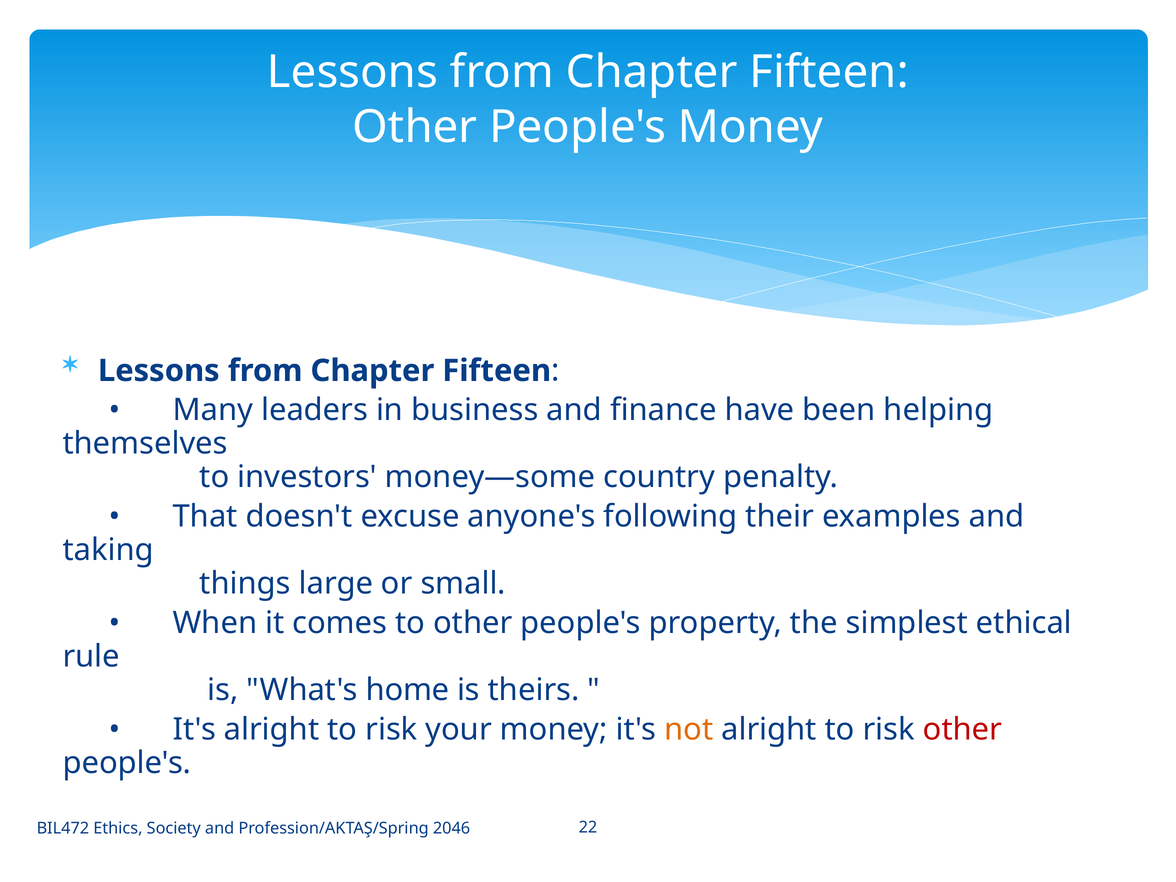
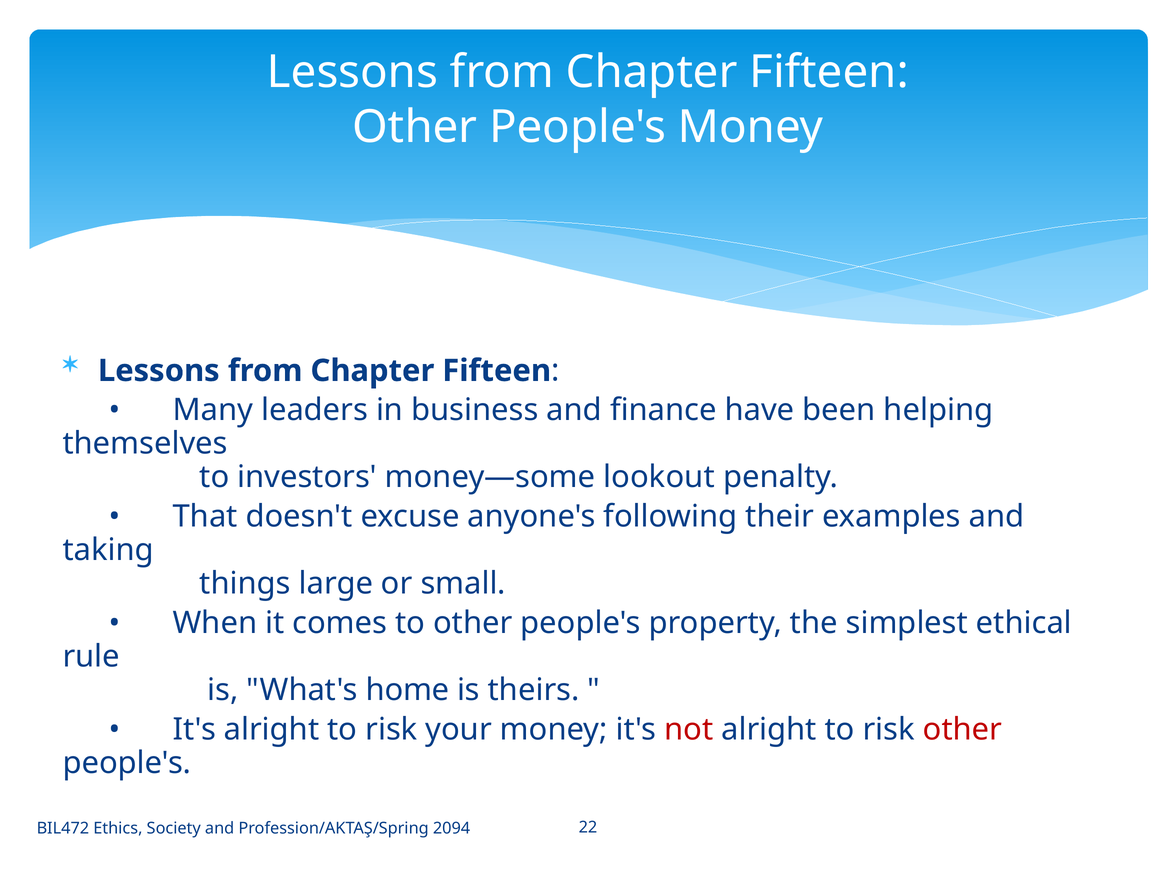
country: country -> lookout
not colour: orange -> red
2046: 2046 -> 2094
